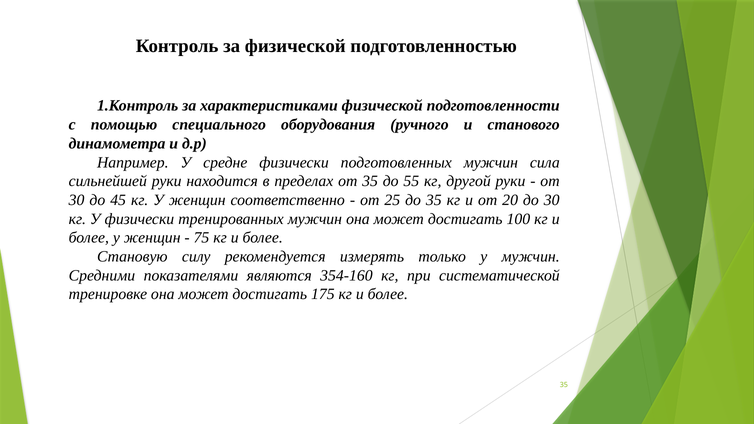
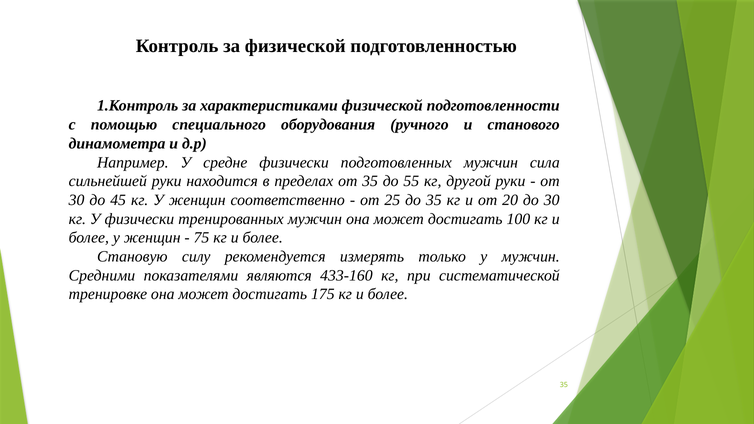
354-160: 354-160 -> 433-160
